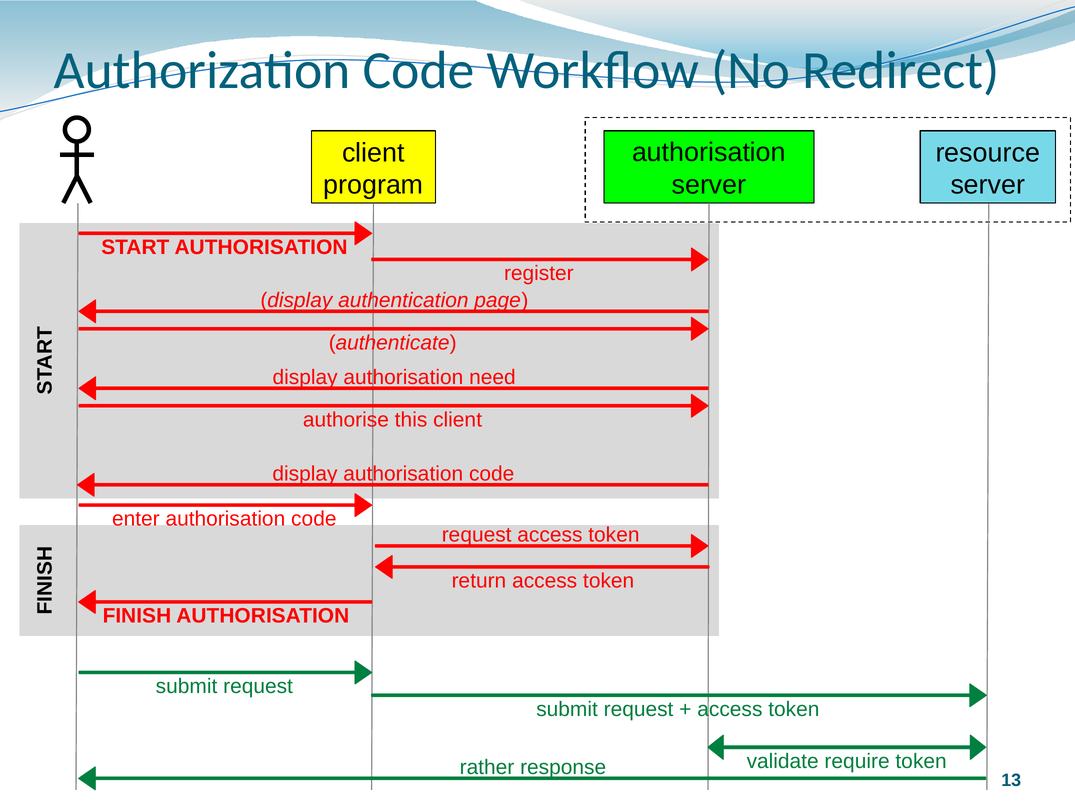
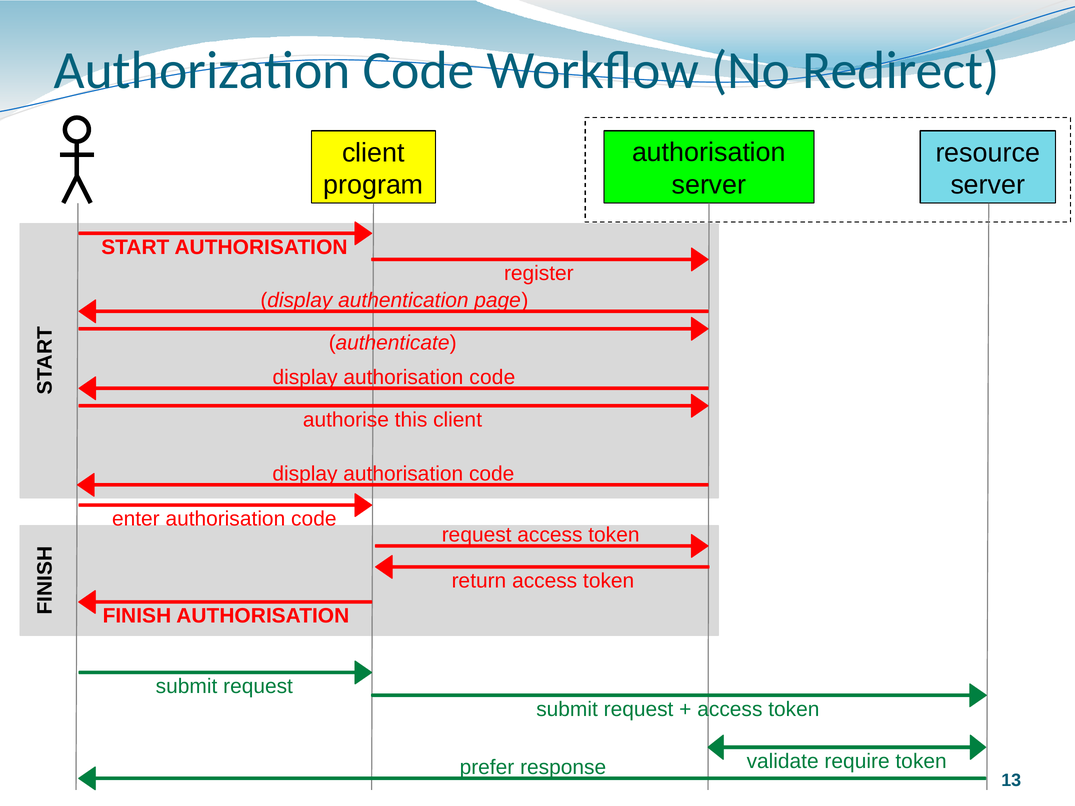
need at (492, 377): need -> code
rather: rather -> prefer
